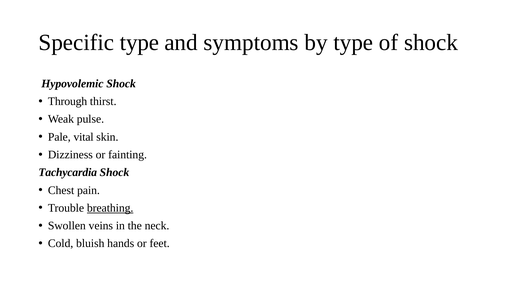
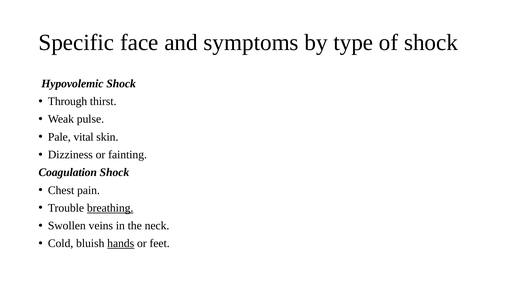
Specific type: type -> face
Tachycardia: Tachycardia -> Coagulation
hands underline: none -> present
